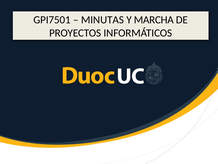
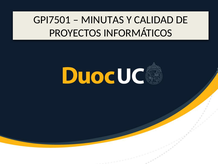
MARCHA: MARCHA -> CALIDAD
